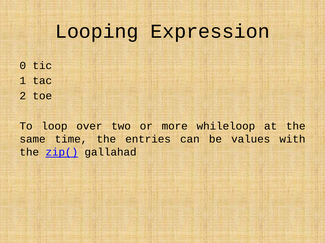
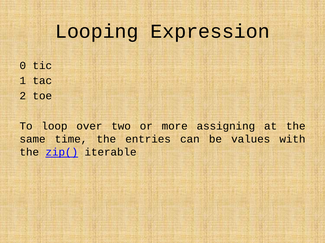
whileloop: whileloop -> assigning
gallahad: gallahad -> iterable
